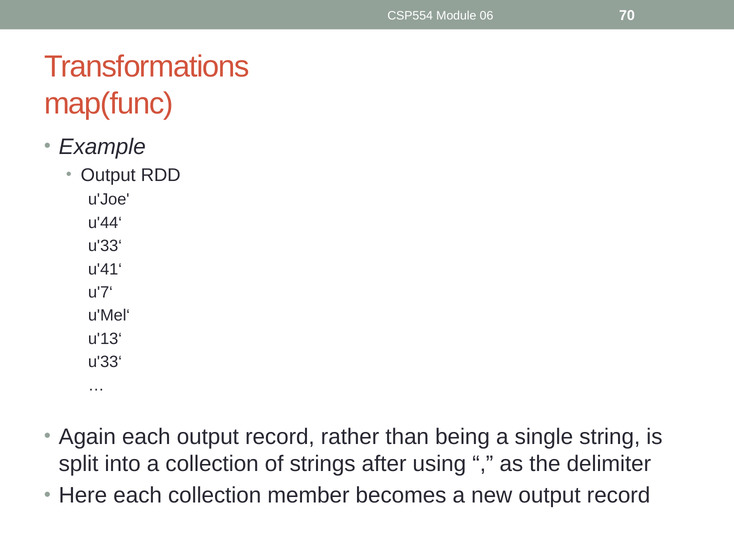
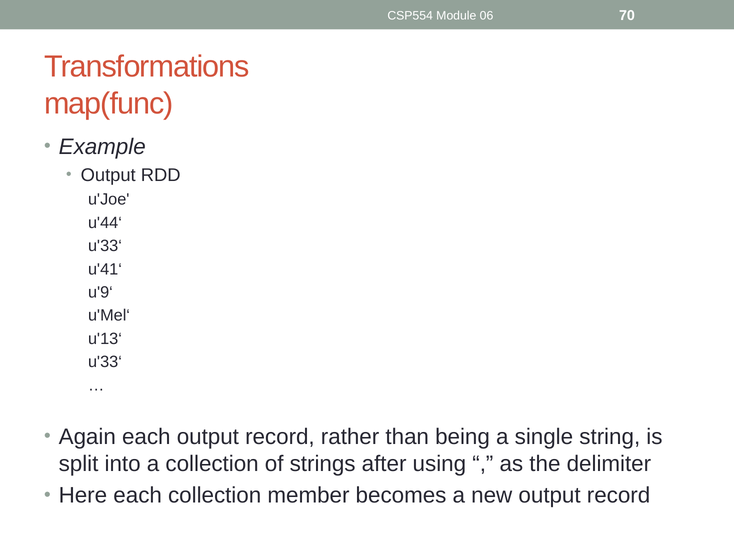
u'7‘: u'7‘ -> u'9‘
